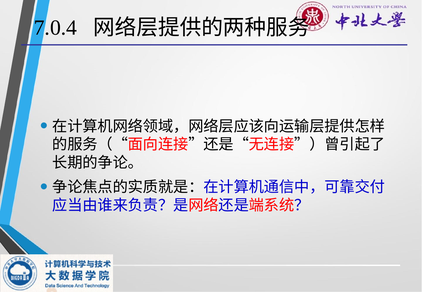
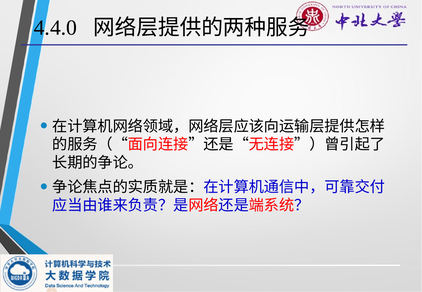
7.0.4: 7.0.4 -> 4.4.0
